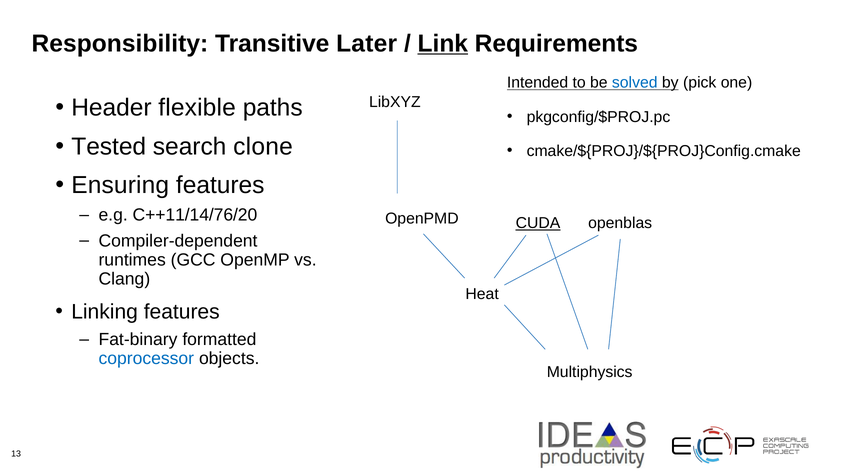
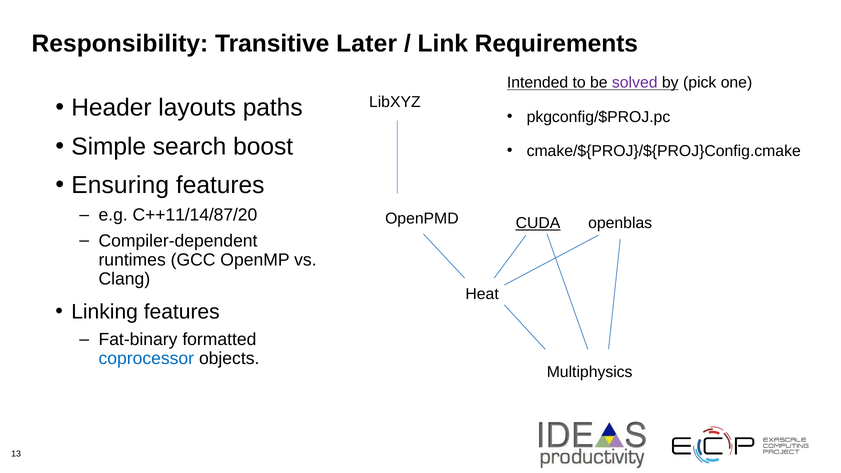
Link underline: present -> none
solved colour: blue -> purple
flexible: flexible -> layouts
Tested: Tested -> Simple
clone: clone -> boost
C++11/14/76/20: C++11/14/76/20 -> C++11/14/87/20
